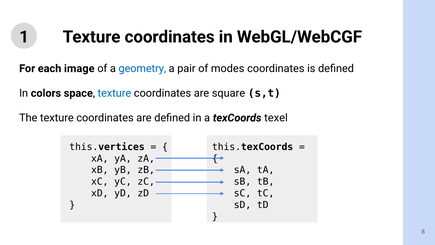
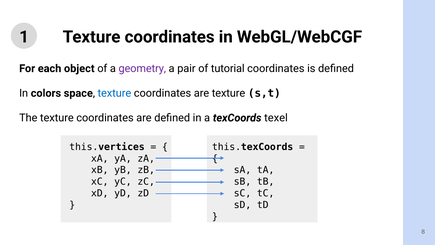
image: image -> object
geometry colour: blue -> purple
modes: modes -> tutorial
are square: square -> texture
